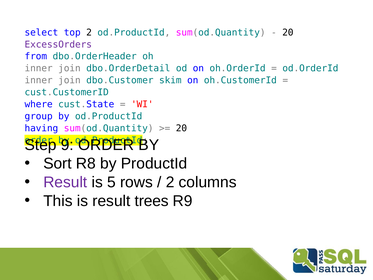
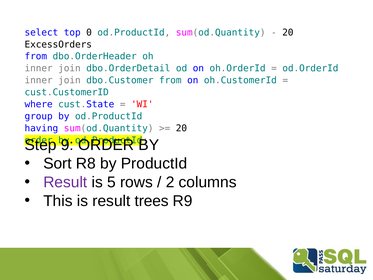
top 2: 2 -> 0
ExcessOrders colour: purple -> black
dbo.Customer skim: skim -> from
